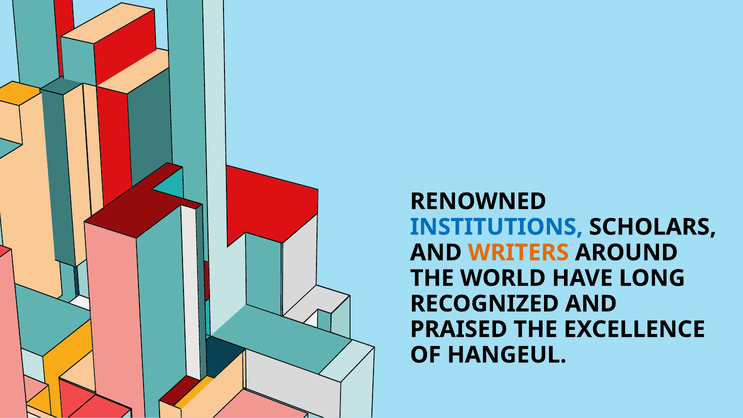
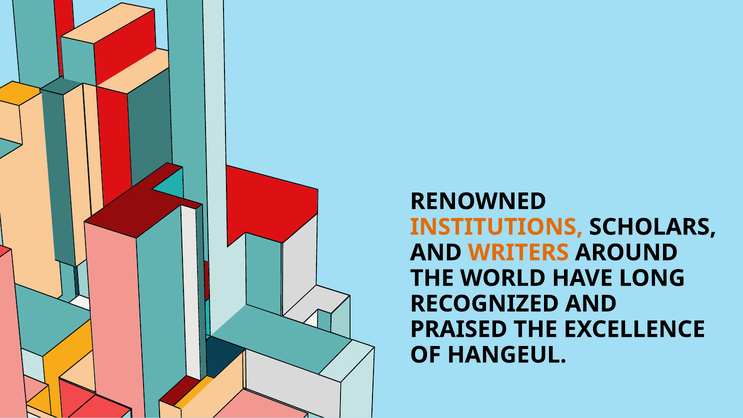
INSTITUTIONS colour: blue -> orange
